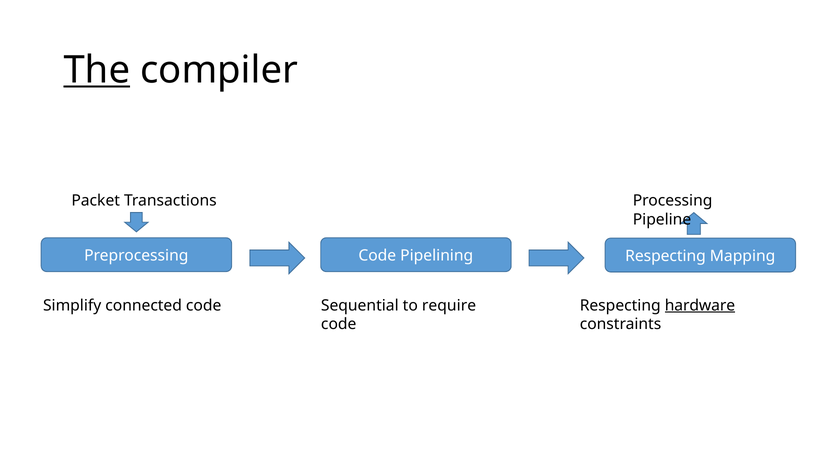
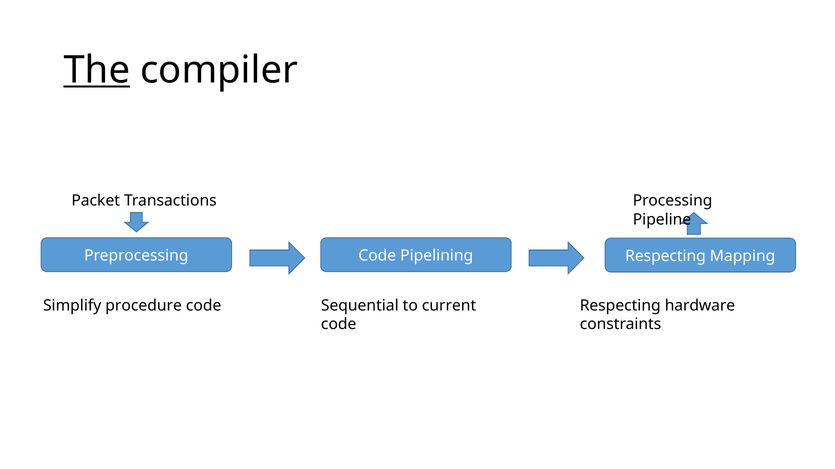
connected: connected -> procedure
require: require -> current
hardware underline: present -> none
